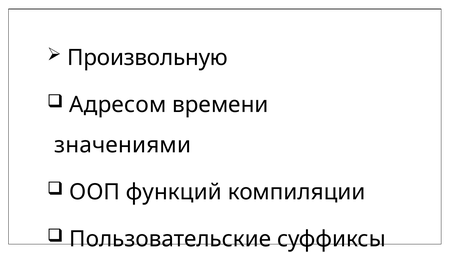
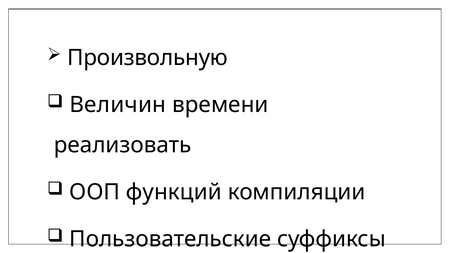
Адресом: Адресом -> Величин
значениями: значениями -> реализовать
